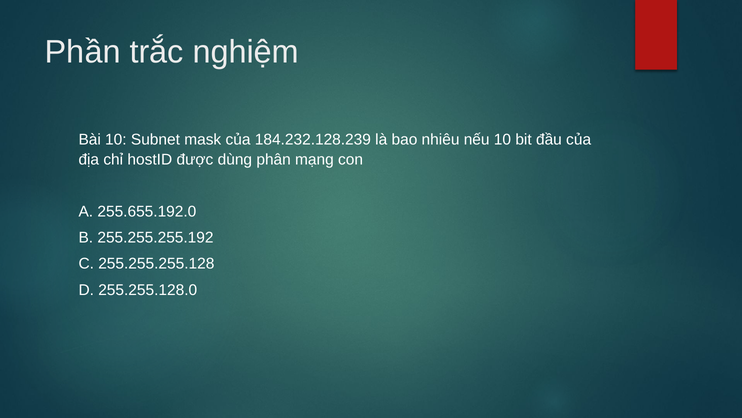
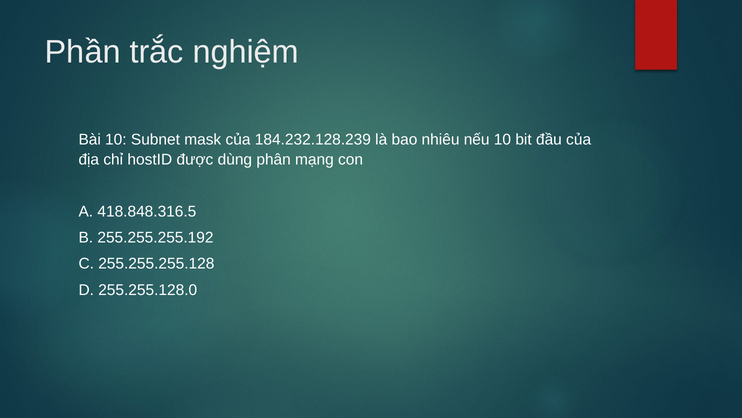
255.655.192.0: 255.655.192.0 -> 418.848.316.5
